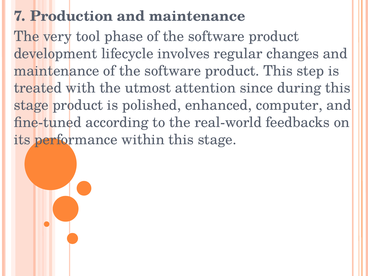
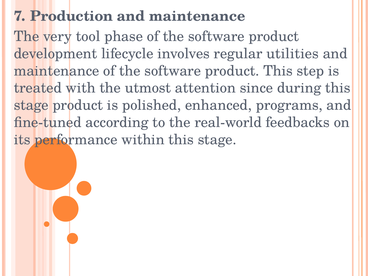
changes: changes -> utilities
computer: computer -> programs
